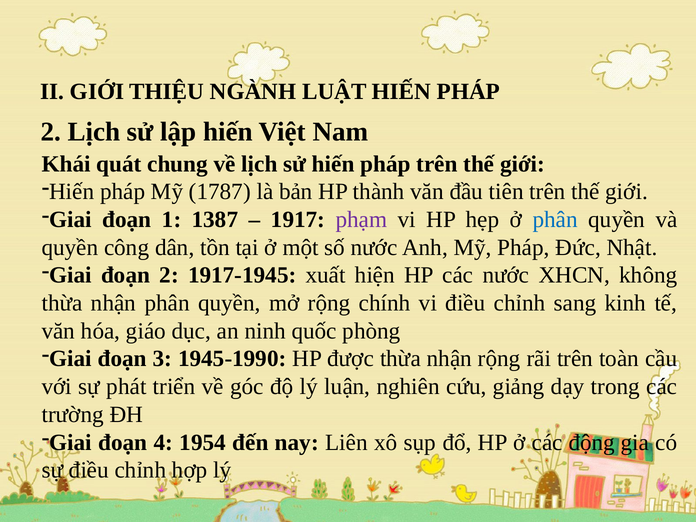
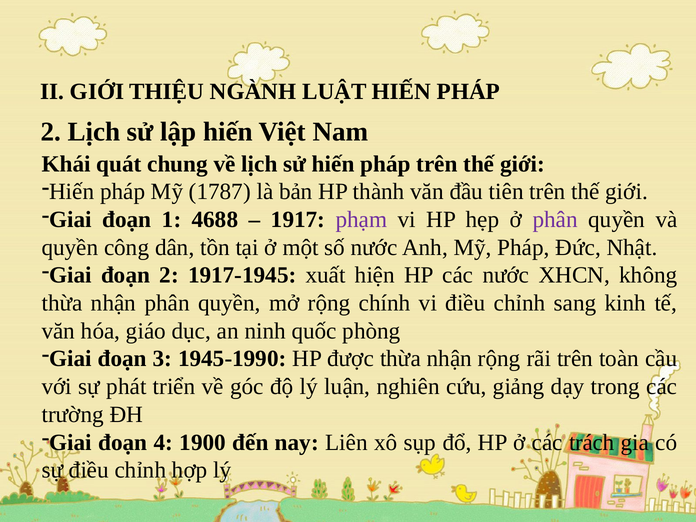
1387: 1387 -> 4688
phân at (555, 220) colour: blue -> purple
1954: 1954 -> 1900
động: động -> trách
